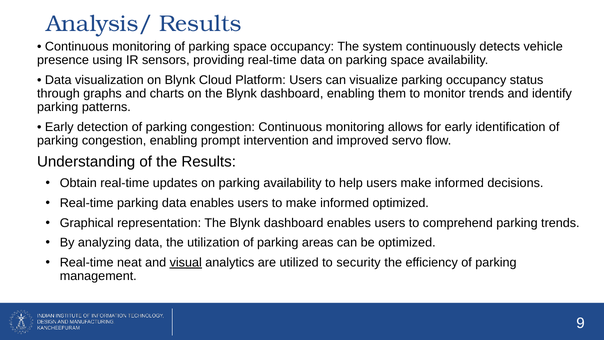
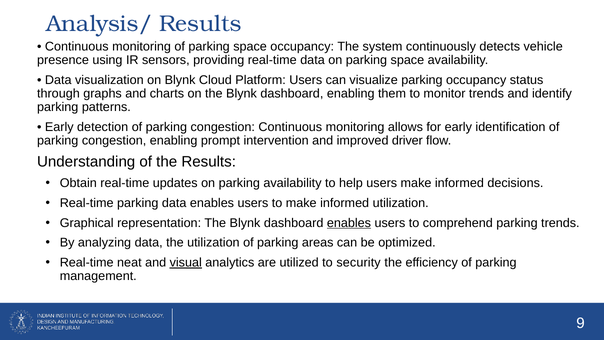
servo: servo -> driver
informed optimized: optimized -> utilization
enables at (349, 223) underline: none -> present
